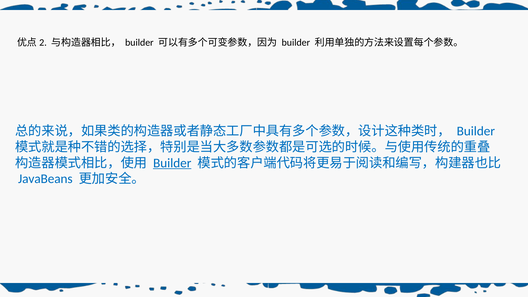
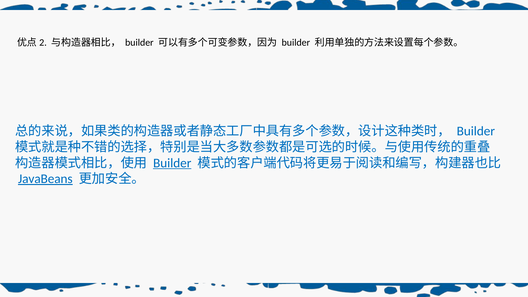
JavaBeans underline: none -> present
